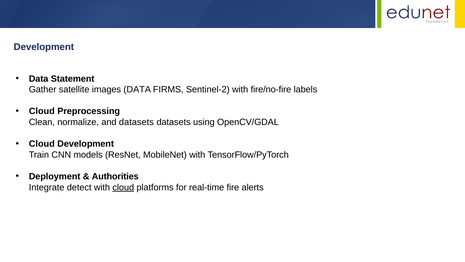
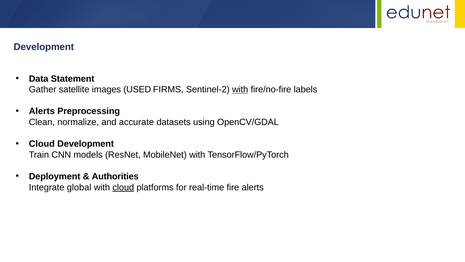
images DATA: DATA -> USED
with at (240, 89) underline: none -> present
Cloud at (42, 111): Cloud -> Alerts
and datasets: datasets -> accurate
detect: detect -> global
